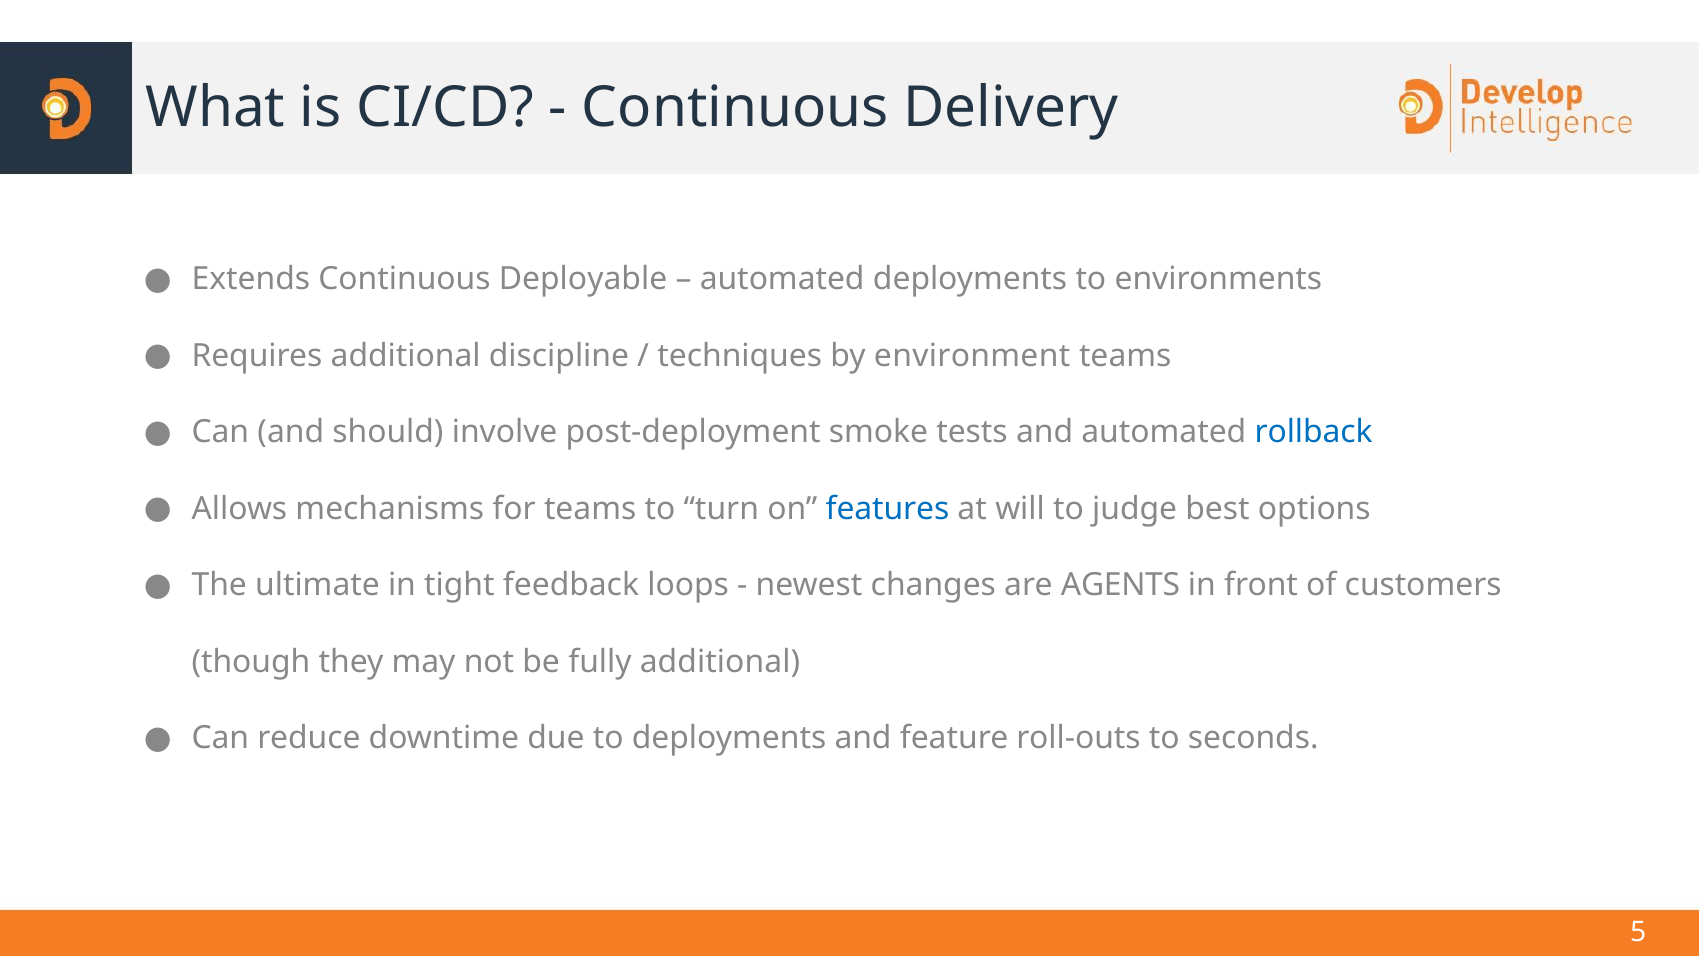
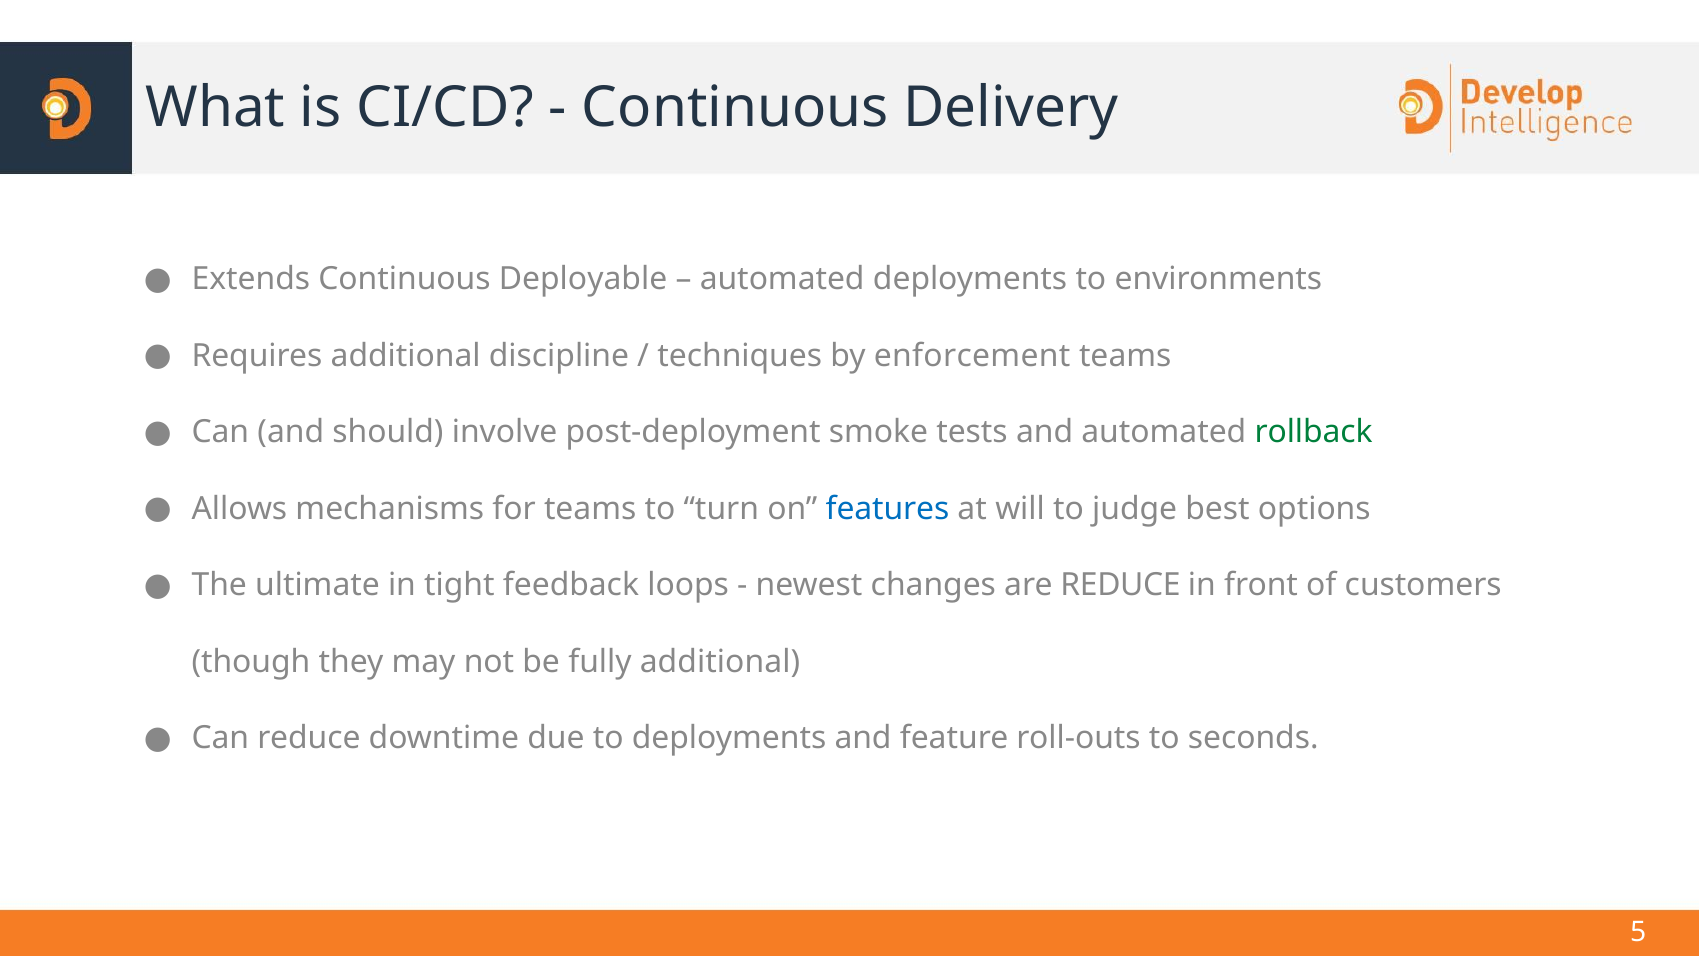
environment: environment -> enforcement
rollback colour: blue -> green
are AGENTS: AGENTS -> REDUCE
